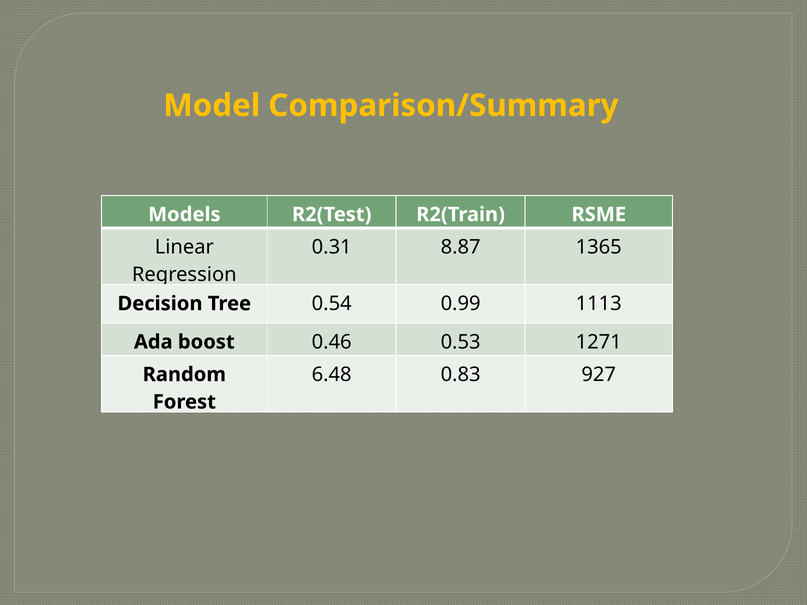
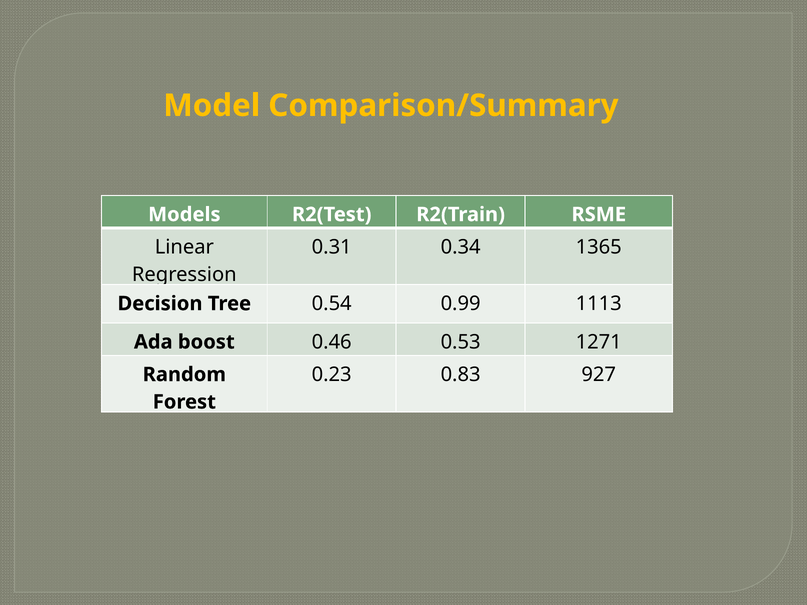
8.87: 8.87 -> 0.34
6.48: 6.48 -> 0.23
